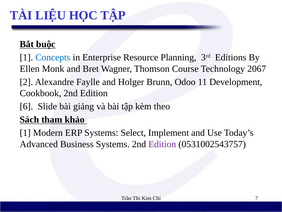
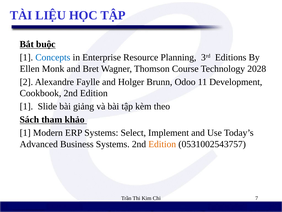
2067: 2067 -> 2028
6 at (26, 106): 6 -> 1
Edition at (162, 144) colour: purple -> orange
